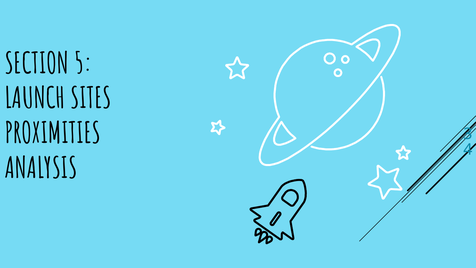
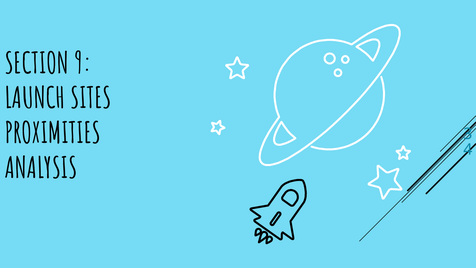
5: 5 -> 9
